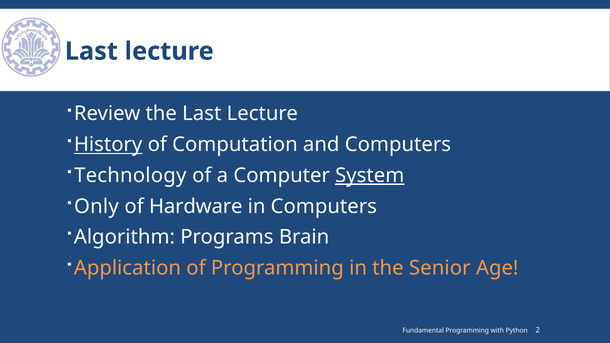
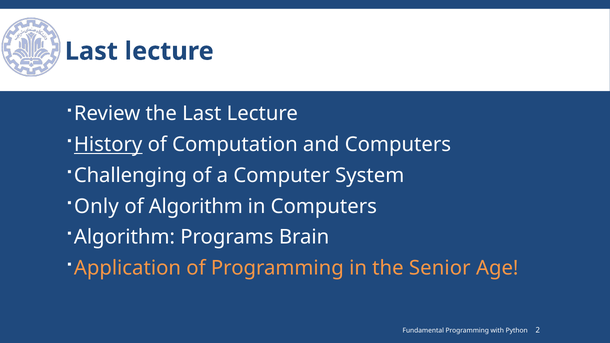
Technology: Technology -> Challenging
System underline: present -> none
of Hardware: Hardware -> Algorithm
